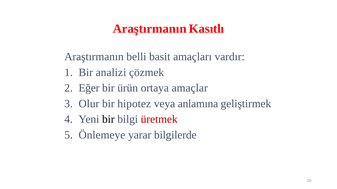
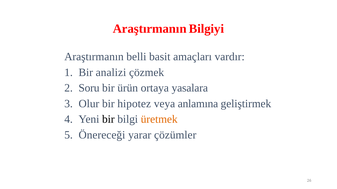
Kasıtlı: Kasıtlı -> Bilgiyi
Eğer: Eğer -> Soru
amaçlar: amaçlar -> yasalara
üretmek colour: red -> orange
Önlemeye: Önlemeye -> Önereceği
bilgilerde: bilgilerde -> çözümler
